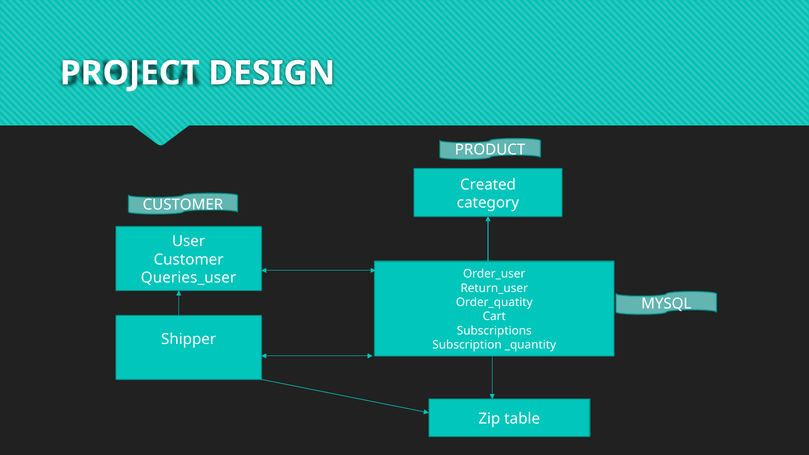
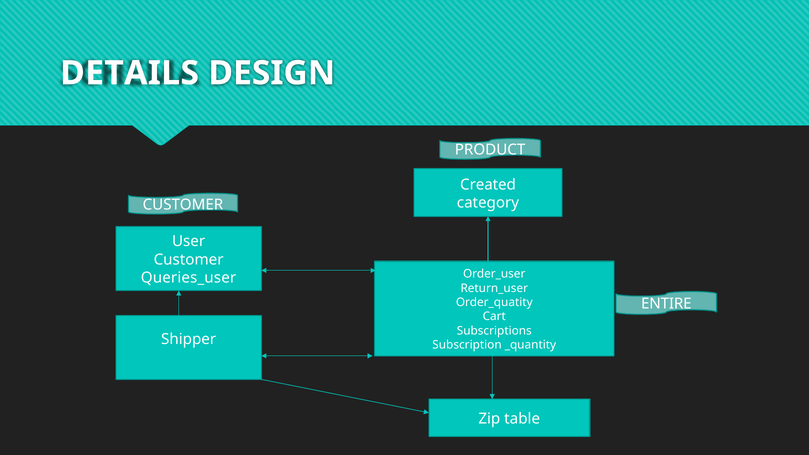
PROJECT: PROJECT -> DETAILS
MYSQL: MYSQL -> ENTIRE
